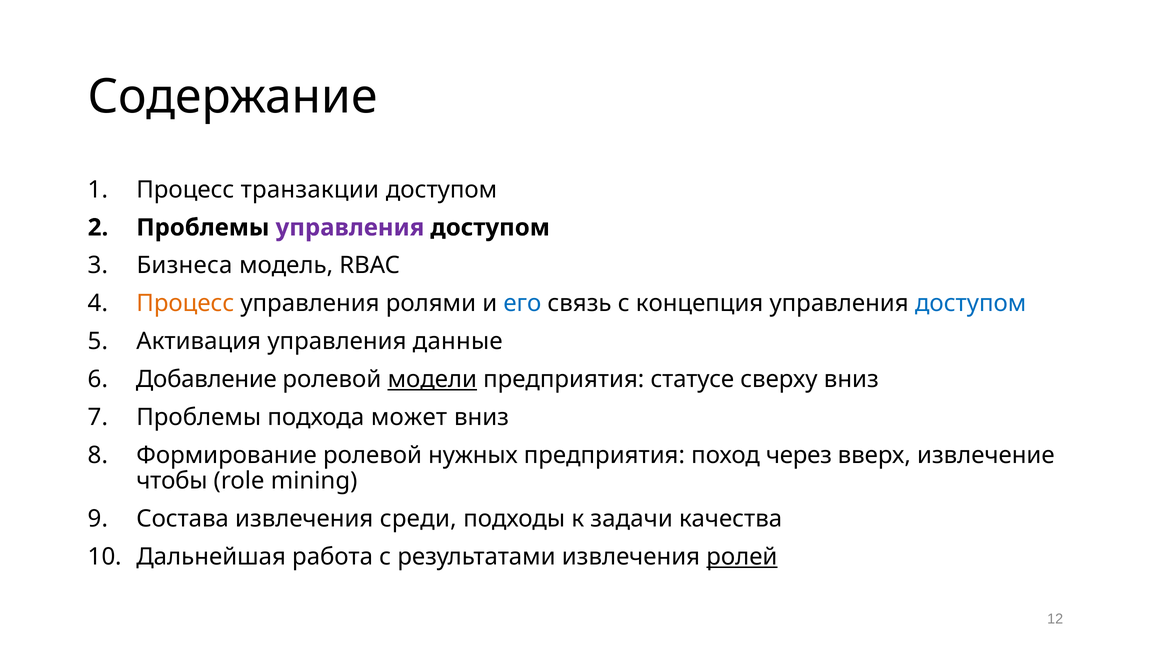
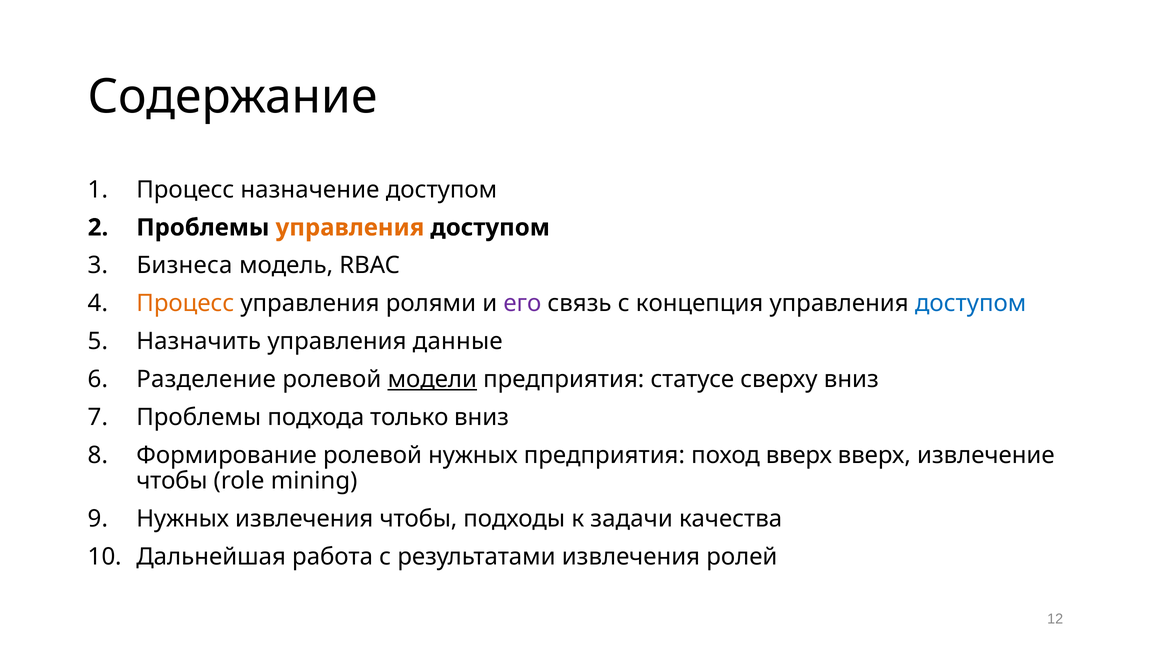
транзакции: транзакции -> назначение
управления at (350, 227) colour: purple -> orange
его colour: blue -> purple
Активация: Активация -> Назначить
Добавление: Добавление -> Разделение
может: может -> только
поход через: через -> вверх
Состава at (183, 519): Состава -> Нужных
извлечения среди: среди -> чтобы
ролей underline: present -> none
